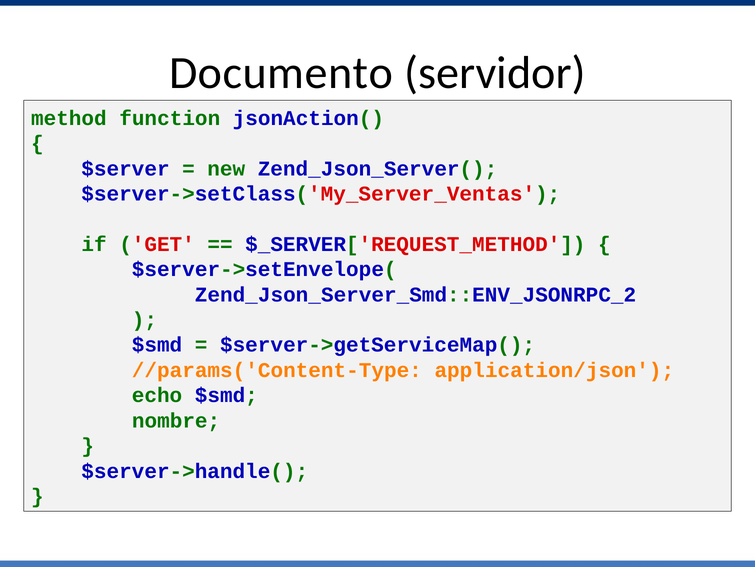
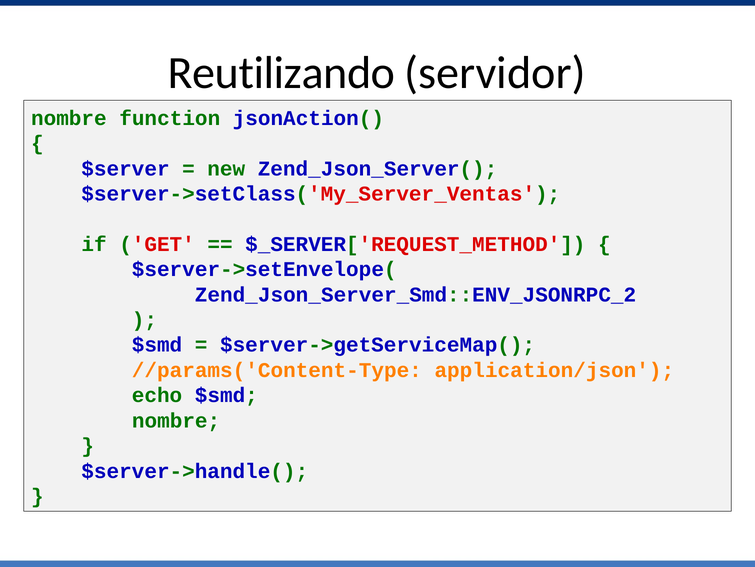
Documento: Documento -> Reutilizando
method at (69, 118): method -> nombre
